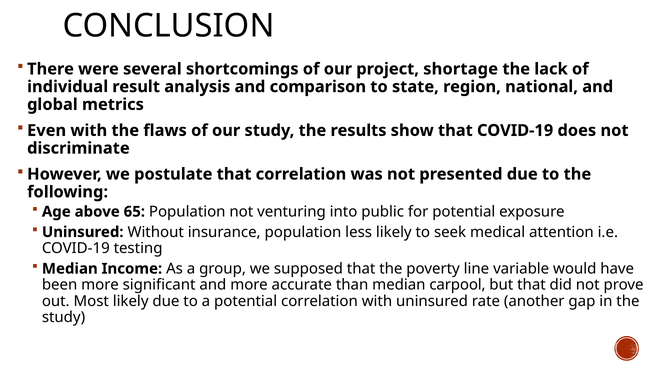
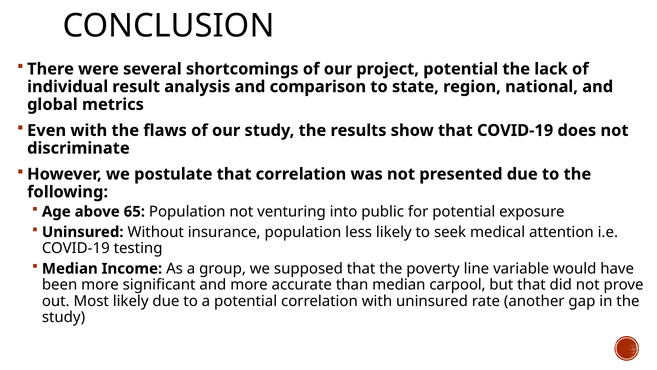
project shortage: shortage -> potential
